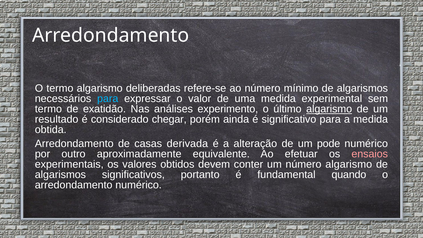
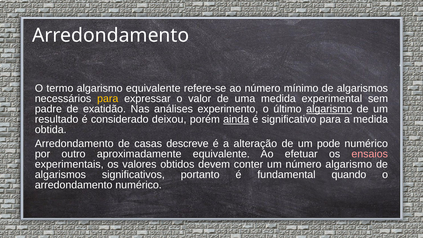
algarismo deliberadas: deliberadas -> equivalente
para at (108, 99) colour: light blue -> yellow
termo at (48, 109): termo -> padre
chegar: chegar -> deixou
ainda underline: none -> present
derivada: derivada -> descreve
